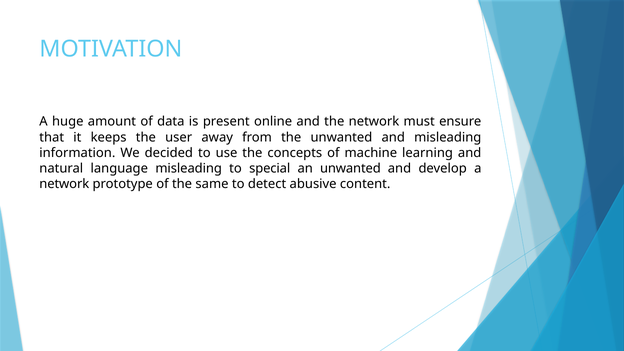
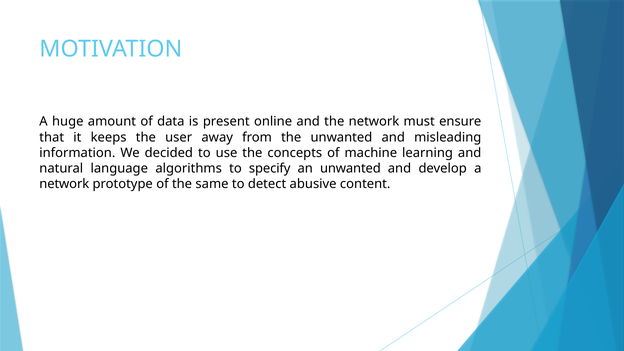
language misleading: misleading -> algorithms
special: special -> specify
